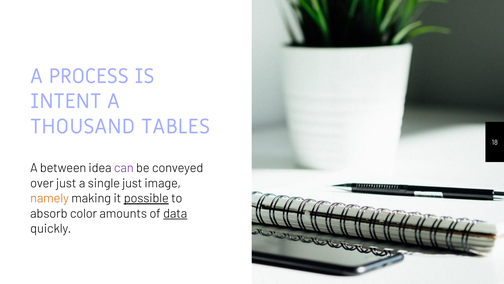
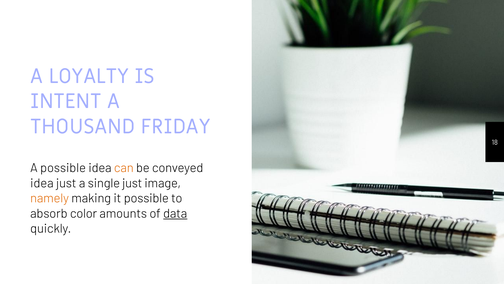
PROCESS: PROCESS -> LOYALTY
TABLES: TABLES -> FRIDAY
A between: between -> possible
can colour: purple -> orange
over at (42, 183): over -> idea
possible at (146, 198) underline: present -> none
